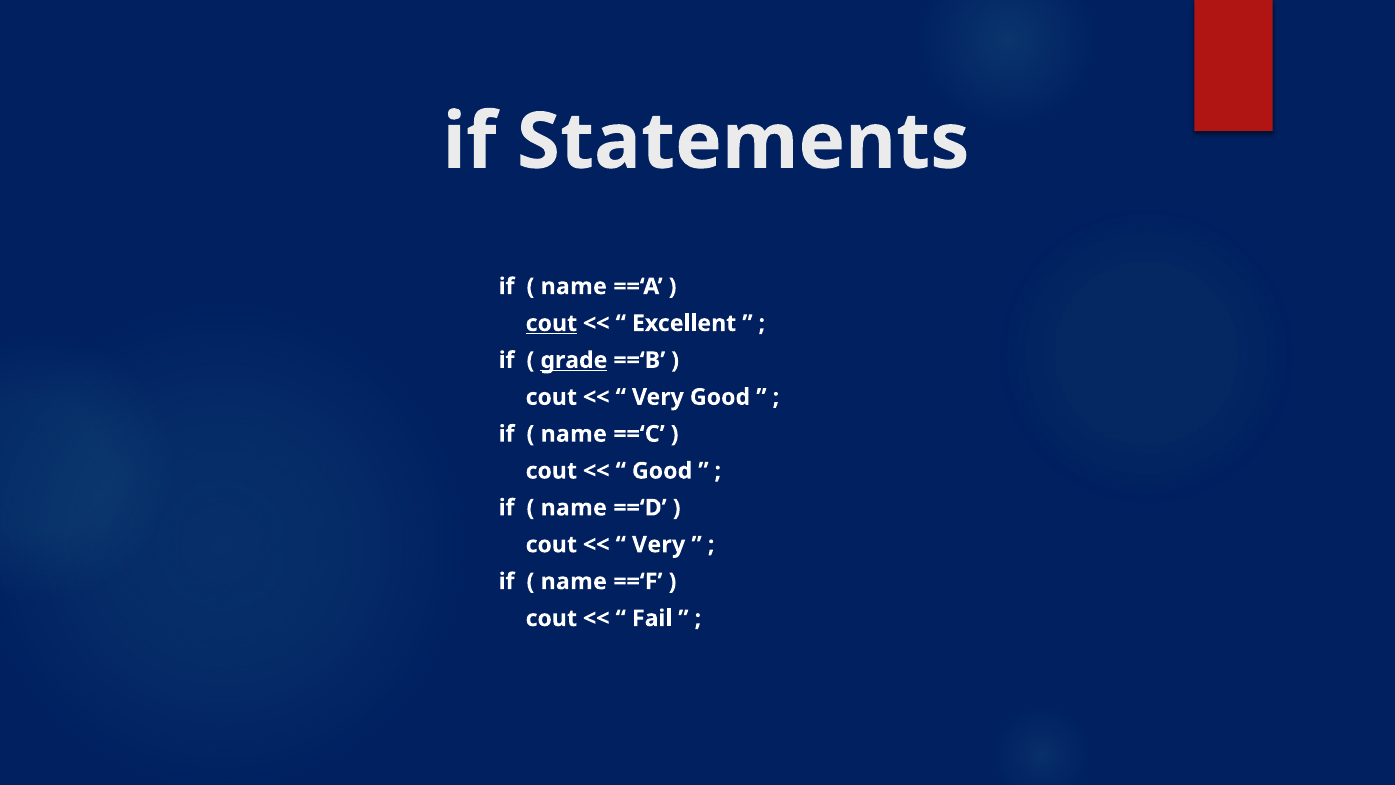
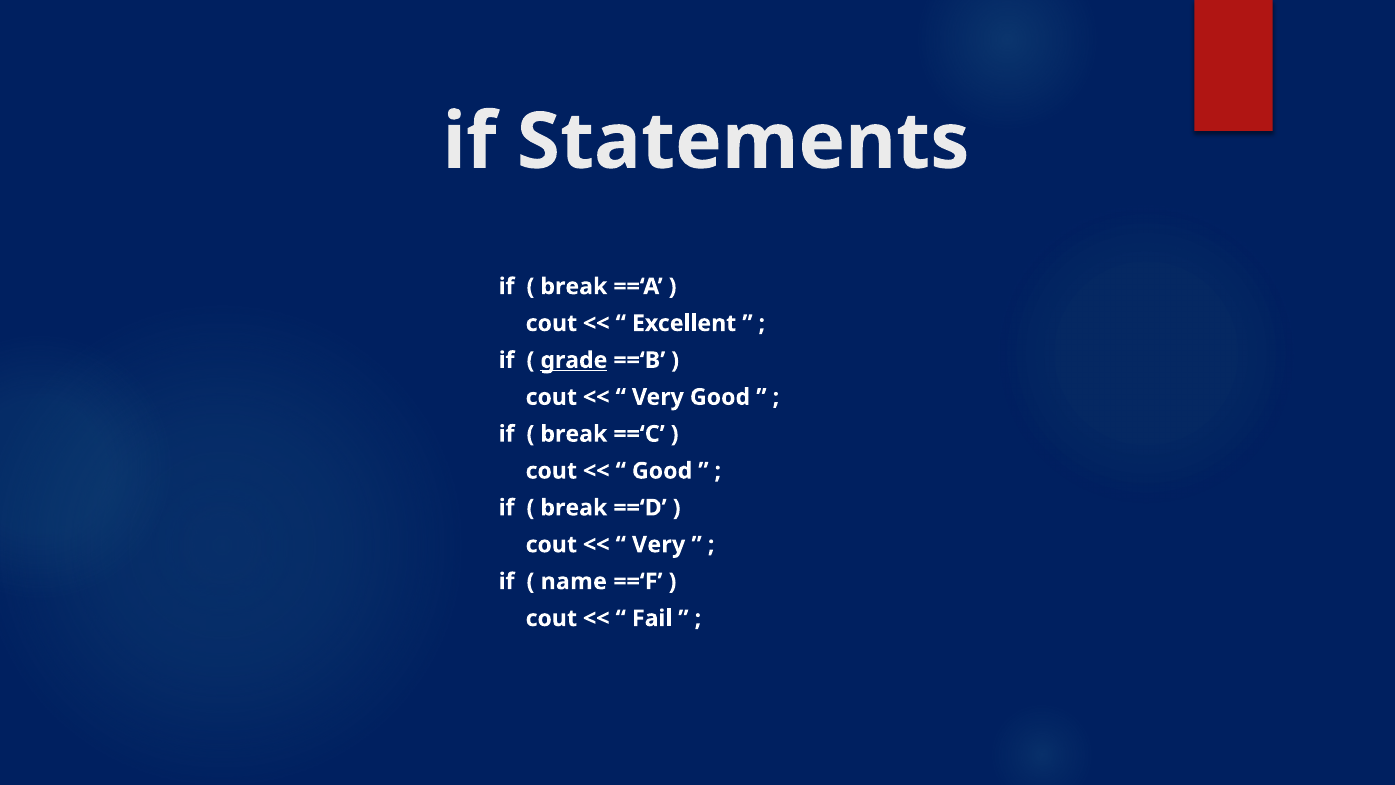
name at (574, 286): name -> break
cout at (551, 323) underline: present -> none
name at (574, 434): name -> break
name at (574, 508): name -> break
